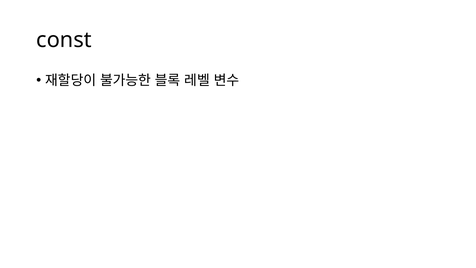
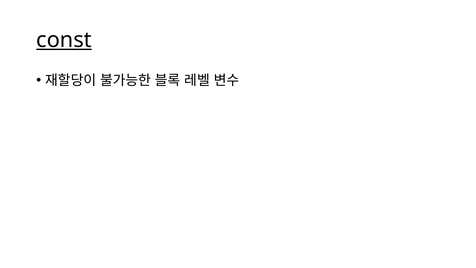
const underline: none -> present
